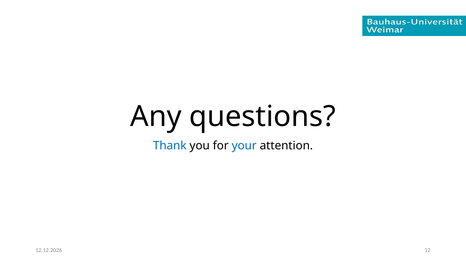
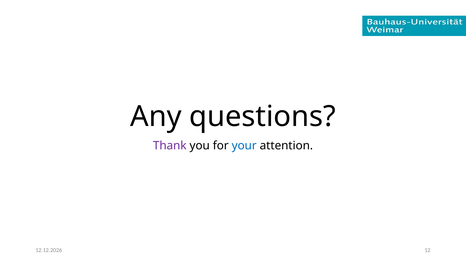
Thank colour: blue -> purple
